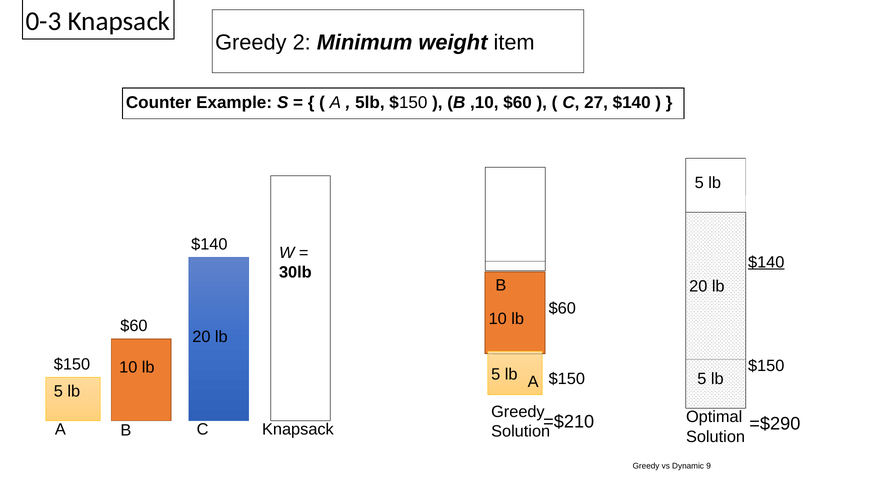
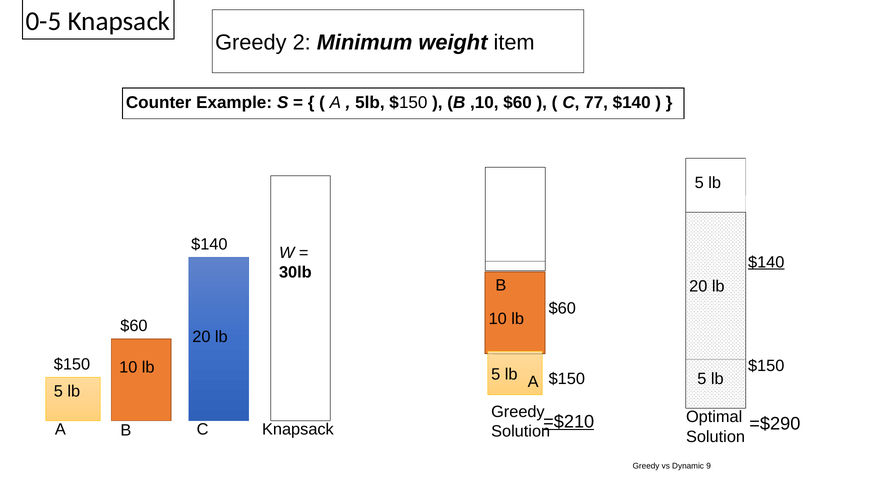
0-3: 0-3 -> 0-5
27: 27 -> 77
=$210 underline: none -> present
